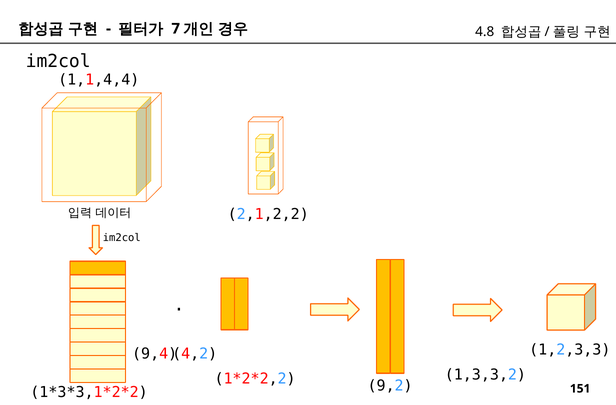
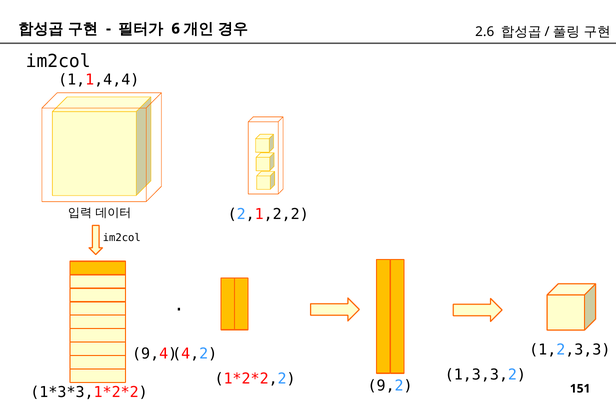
7: 7 -> 6
4.8: 4.8 -> 2.6
